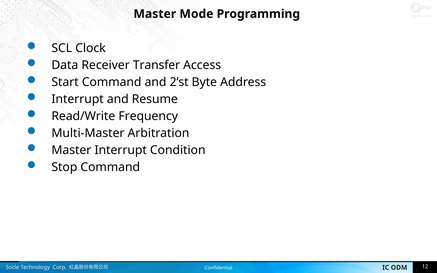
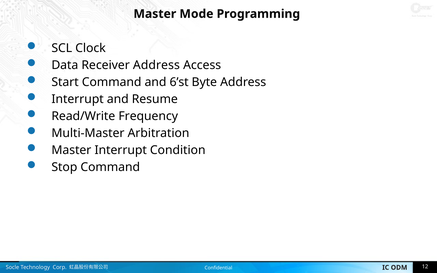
Receiver Transfer: Transfer -> Address
2’st: 2’st -> 6’st
